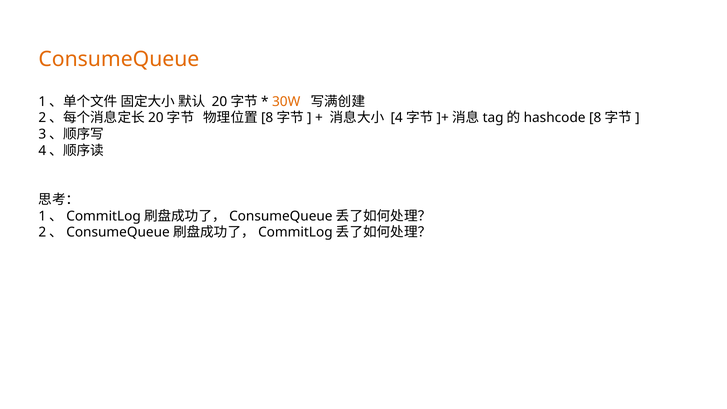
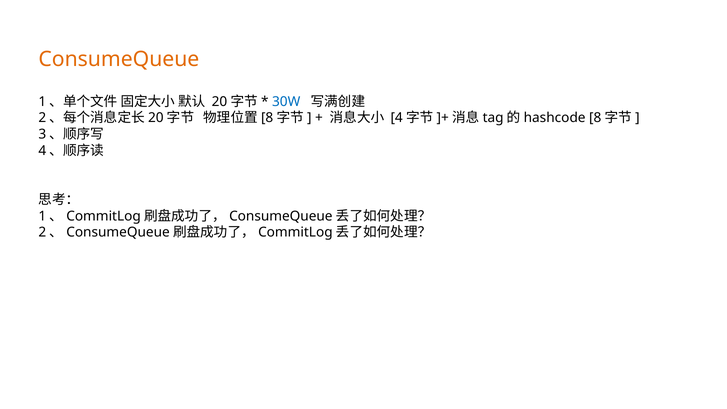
30W colour: orange -> blue
